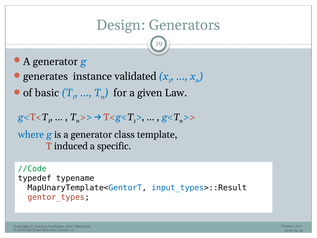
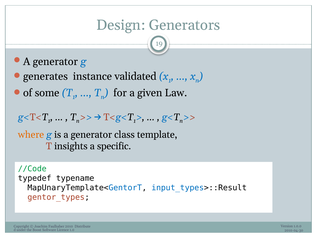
basic: basic -> some
where colour: blue -> orange
induced: induced -> insights
